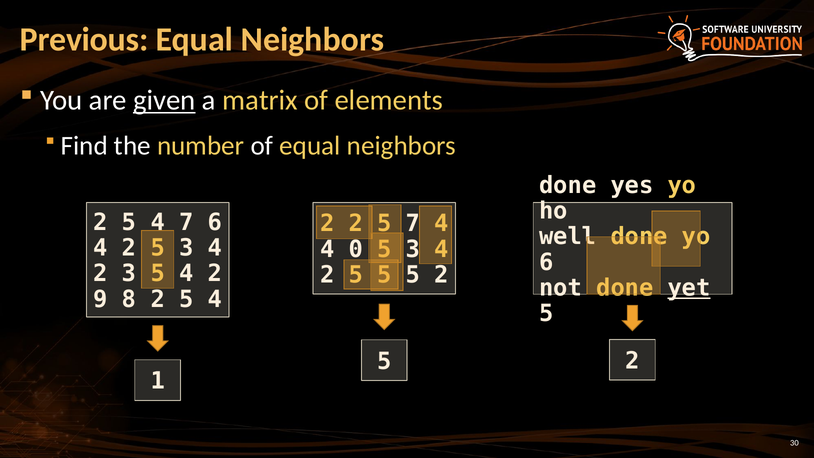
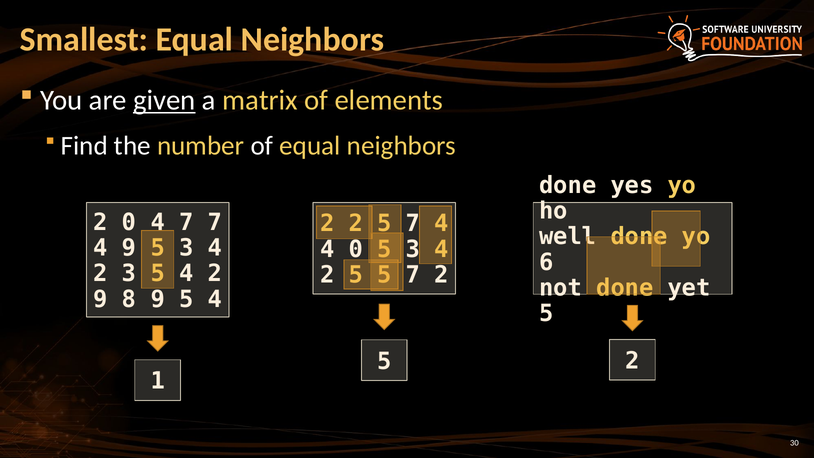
Previous: Previous -> Smallest
5 at (129, 222): 5 -> 0
7 6: 6 -> 7
2 at (129, 248): 2 -> 9
5 at (413, 275): 5 -> 7
yet underline: present -> none
8 2: 2 -> 9
